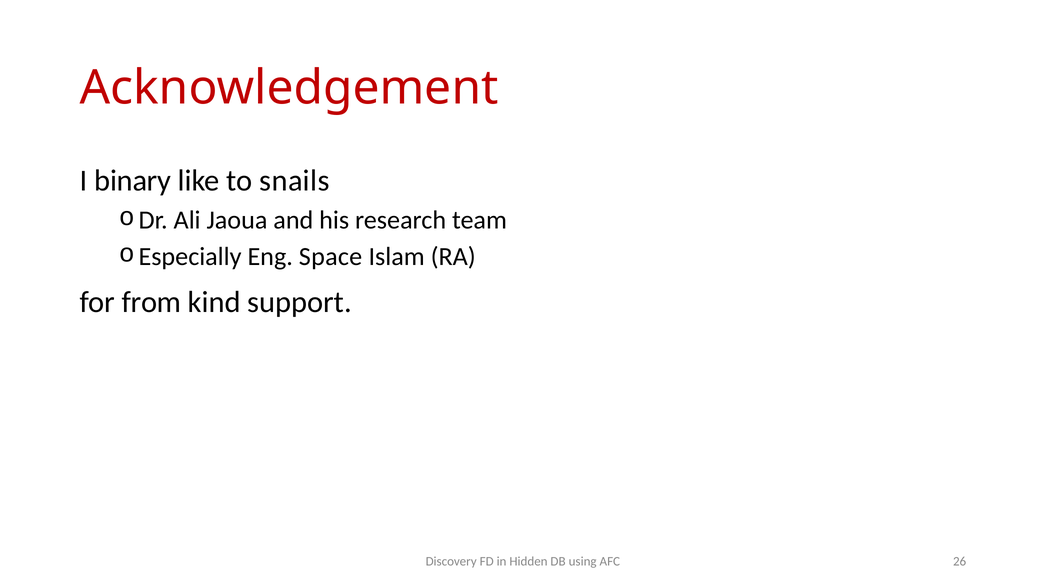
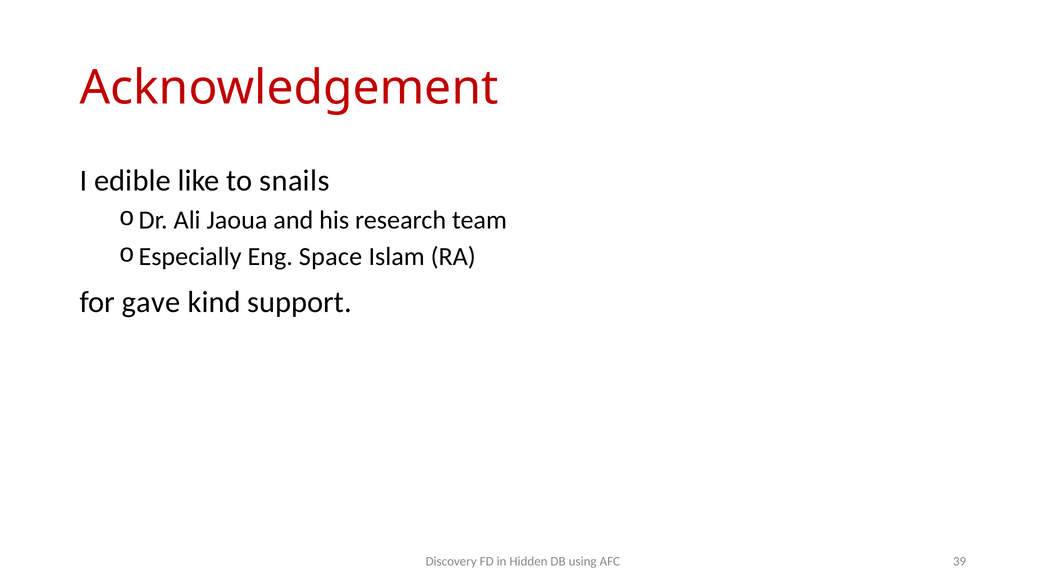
binary: binary -> edible
from: from -> gave
26: 26 -> 39
